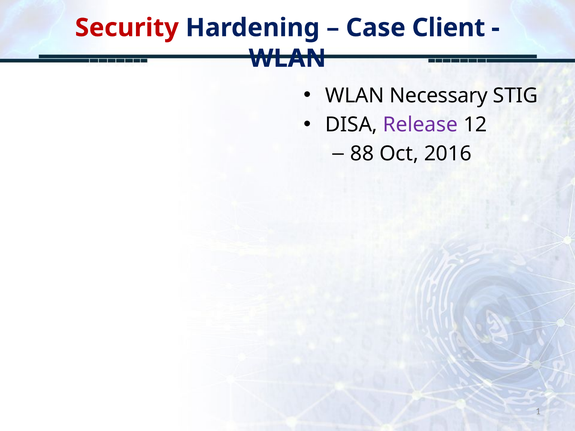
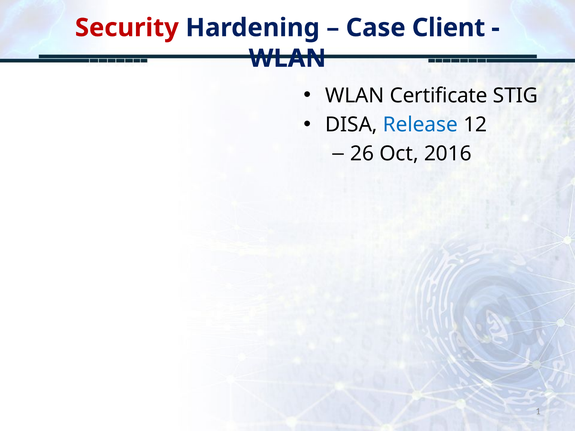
Necessary: Necessary -> Certificate
Release colour: purple -> blue
88: 88 -> 26
